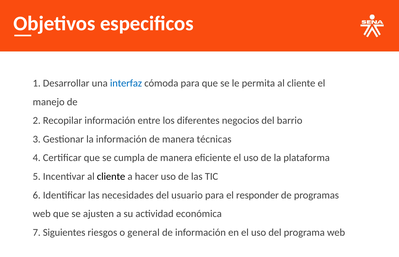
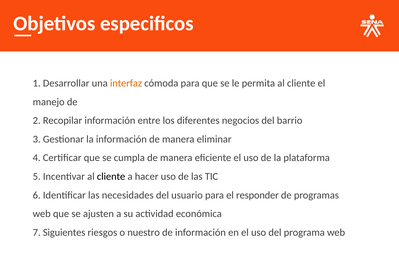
interfaz colour: blue -> orange
técnicas: técnicas -> eliminar
general: general -> nuestro
